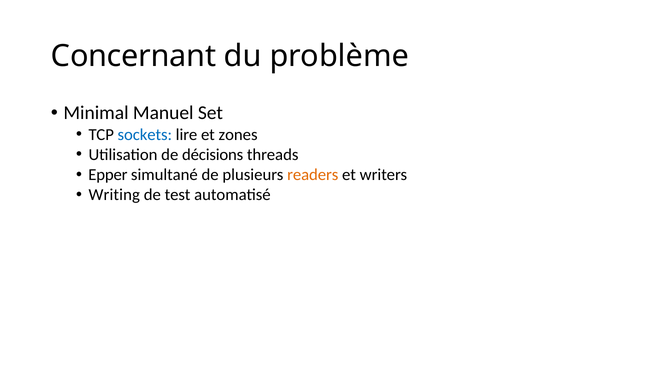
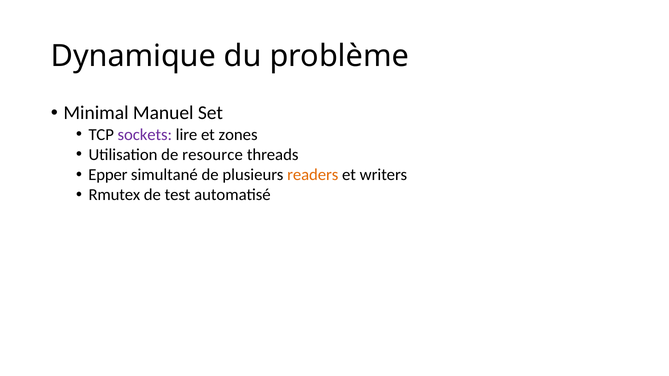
Concernant: Concernant -> Dynamique
sockets colour: blue -> purple
décisions: décisions -> resource
Writing: Writing -> Rmutex
